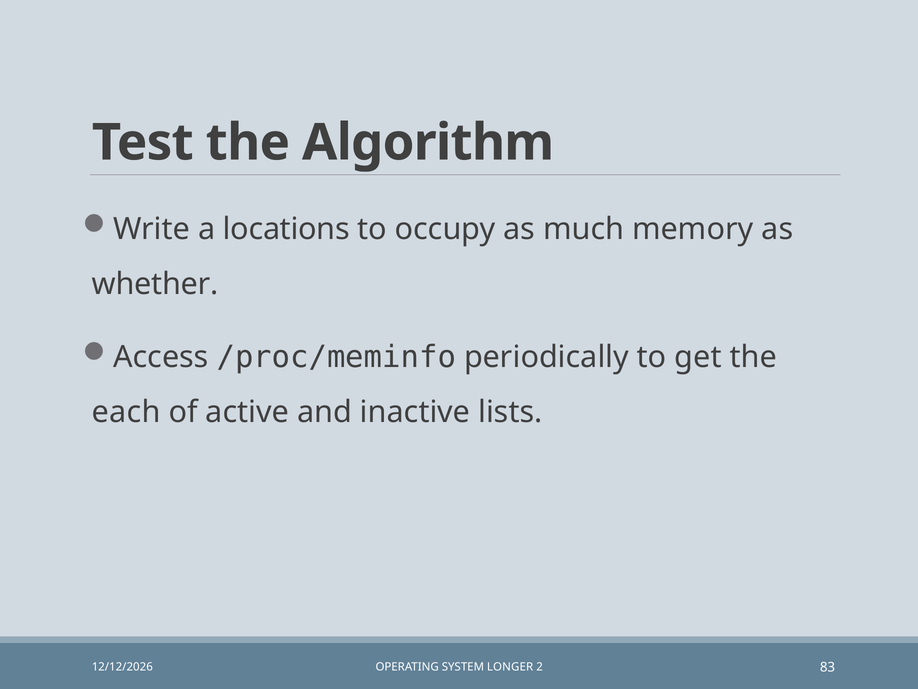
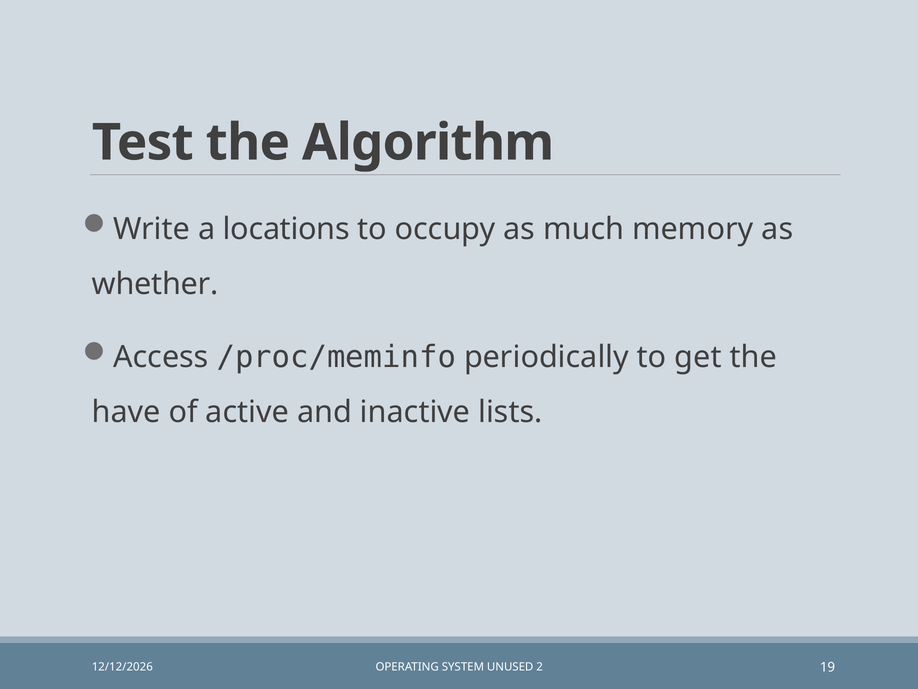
each: each -> have
LONGER: LONGER -> UNUSED
83: 83 -> 19
